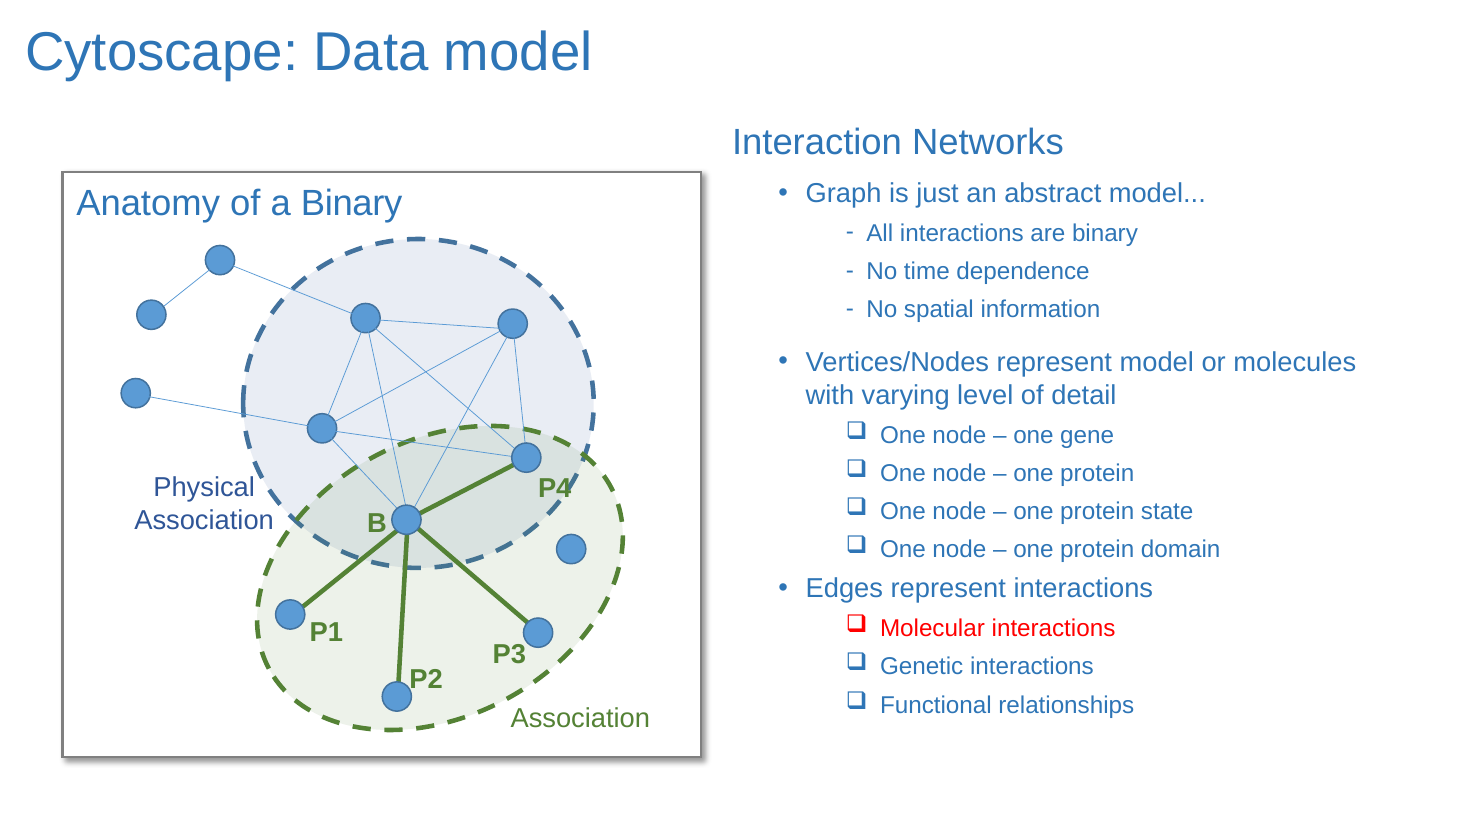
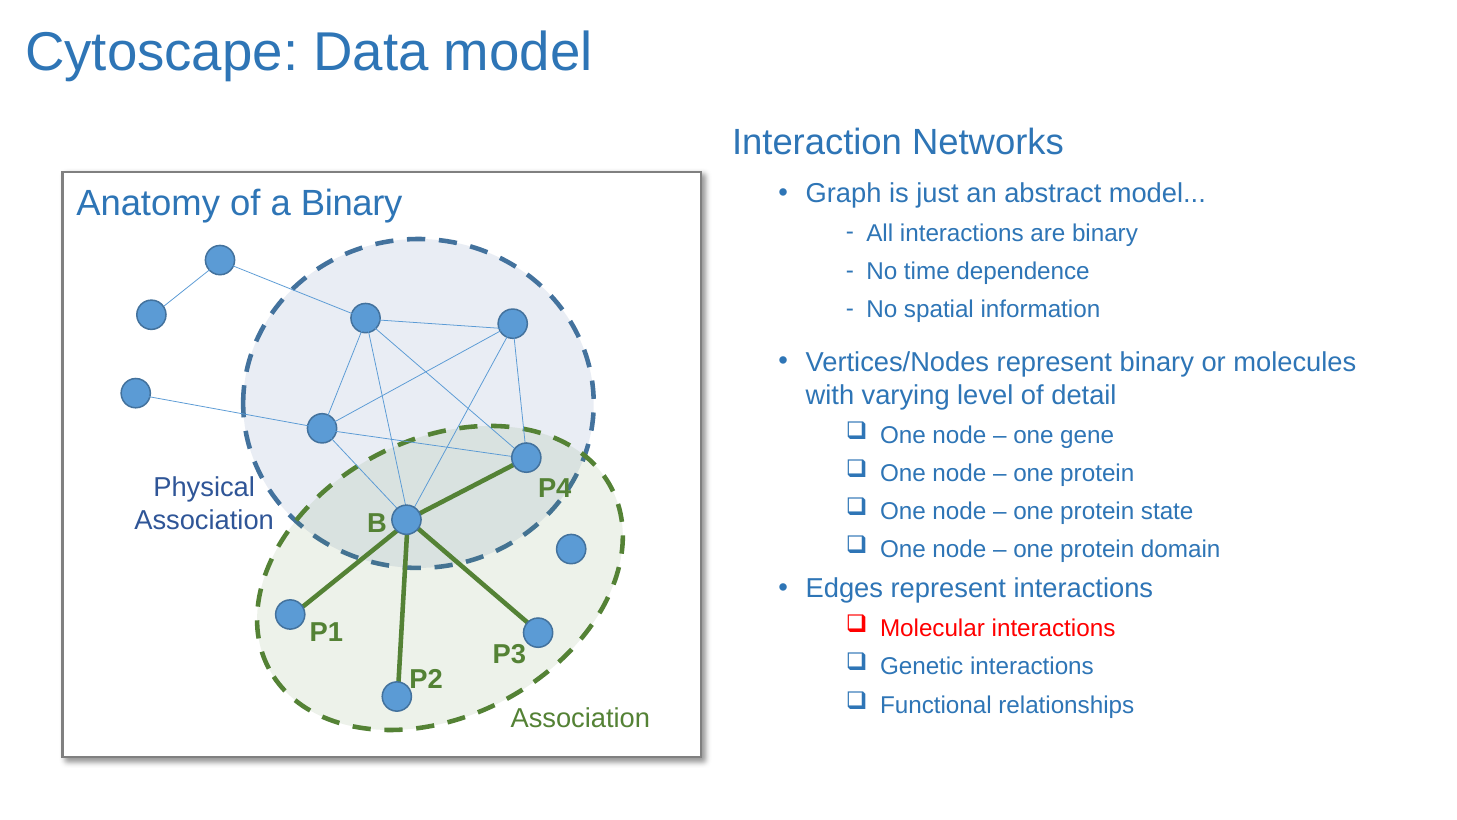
represent model: model -> binary
